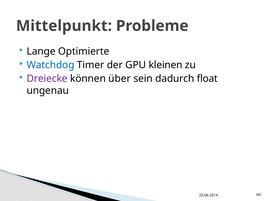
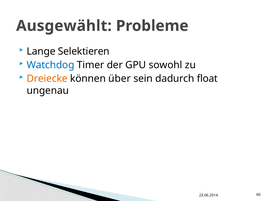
Mittelpunkt: Mittelpunkt -> Ausgewählt
Optimierte: Optimierte -> Selektieren
kleinen: kleinen -> sowohl
Dreiecke colour: purple -> orange
